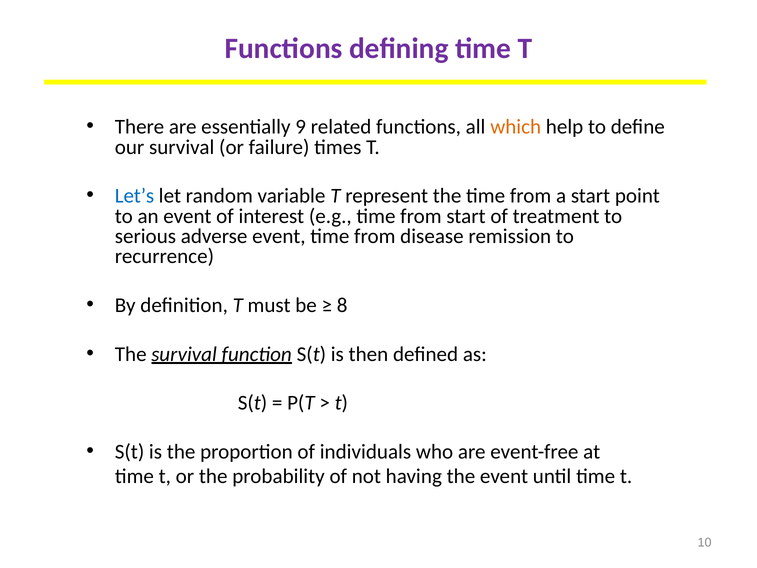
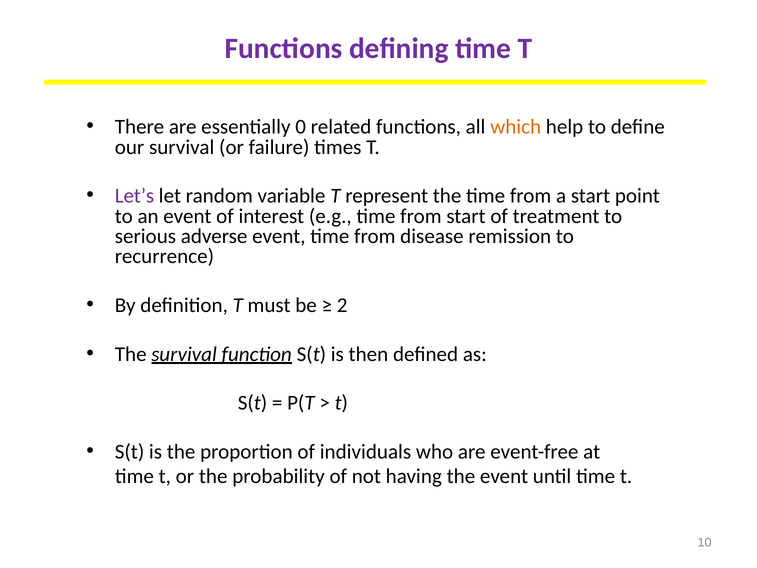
9: 9 -> 0
Let’s colour: blue -> purple
8: 8 -> 2
